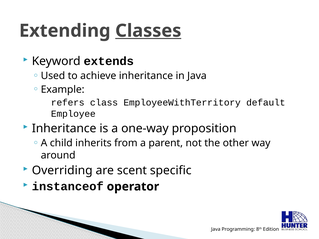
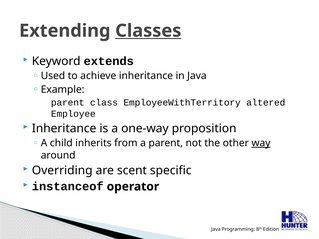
refers at (68, 103): refers -> parent
default: default -> altered
way underline: none -> present
